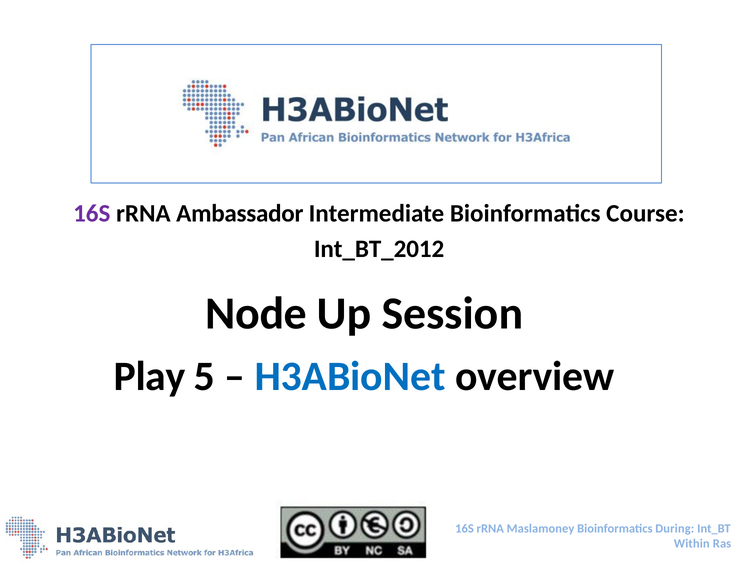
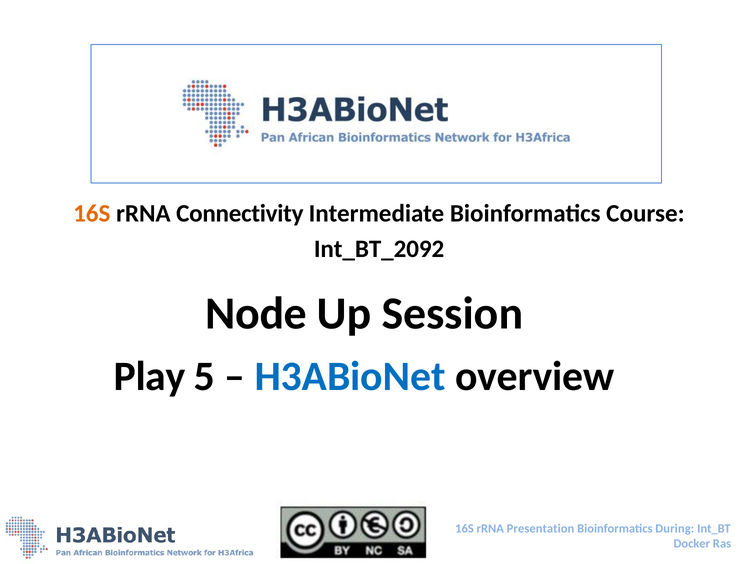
16S at (92, 214) colour: purple -> orange
Ambassador: Ambassador -> Connectivity
Int_BT_2012: Int_BT_2012 -> Int_BT_2092
Maslamoney: Maslamoney -> Presentation
Within: Within -> Docker
